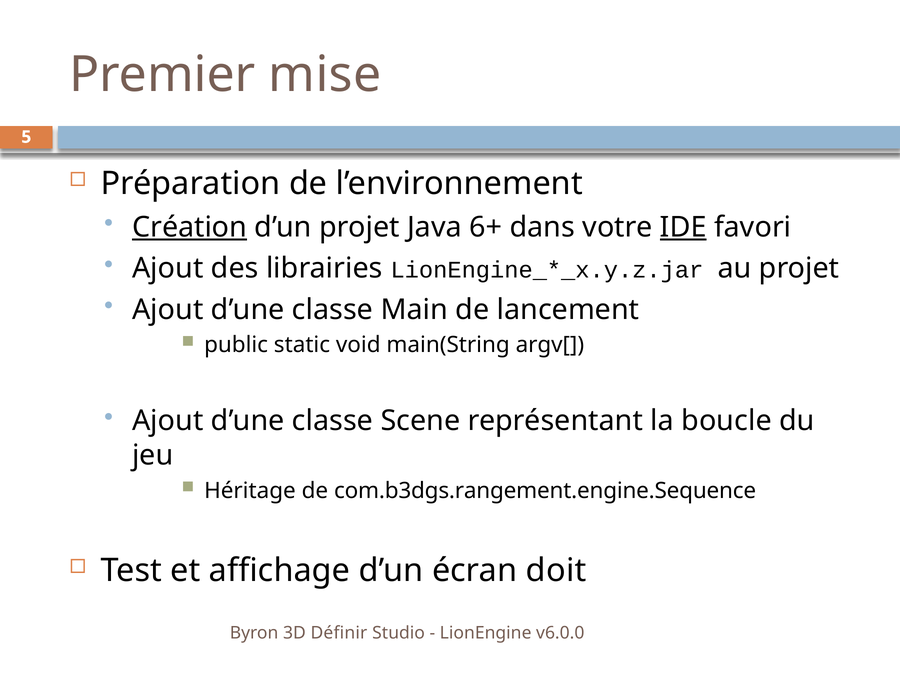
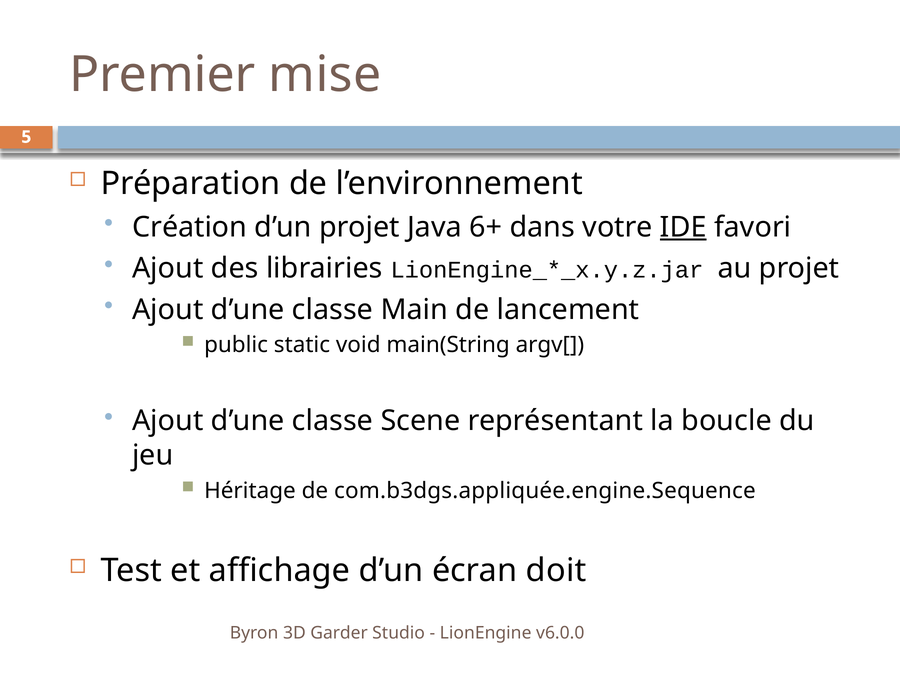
Création underline: present -> none
com.b3dgs.rangement.engine.Sequence: com.b3dgs.rangement.engine.Sequence -> com.b3dgs.appliquée.engine.Sequence
Définir: Définir -> Garder
